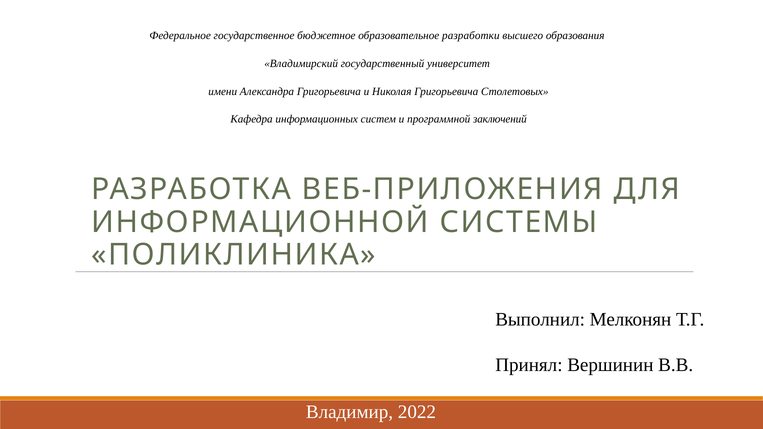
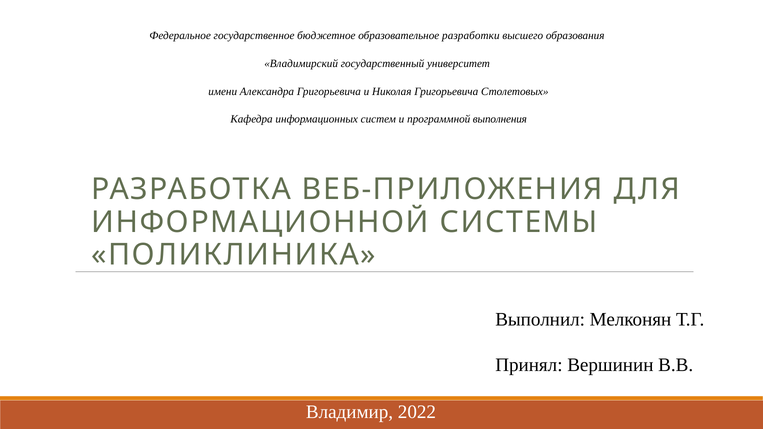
заключений: заключений -> выполнения
